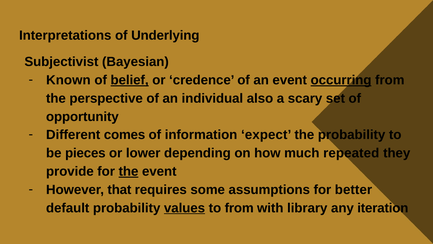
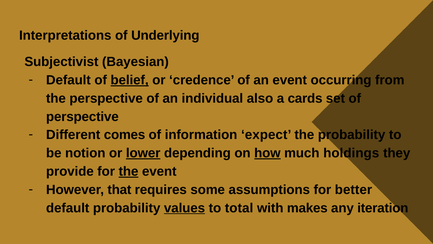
Known at (68, 80): Known -> Default
occurring underline: present -> none
scary: scary -> cards
opportunity at (82, 116): opportunity -> perspective
pieces: pieces -> notion
lower underline: none -> present
how underline: none -> present
repeated: repeated -> holdings
to from: from -> total
library: library -> makes
